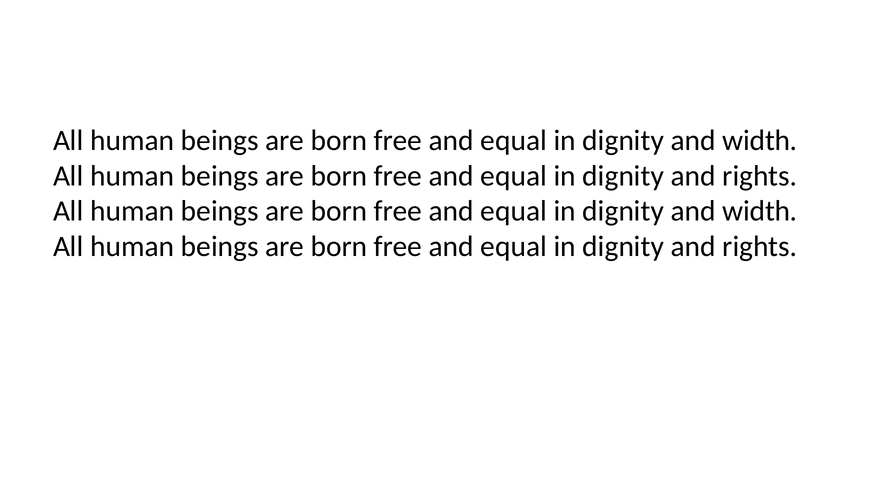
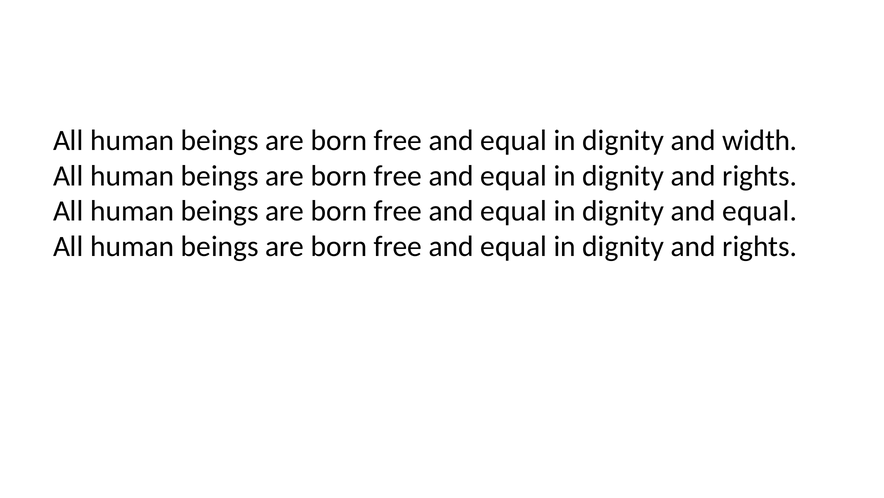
width at (760, 211): width -> equal
